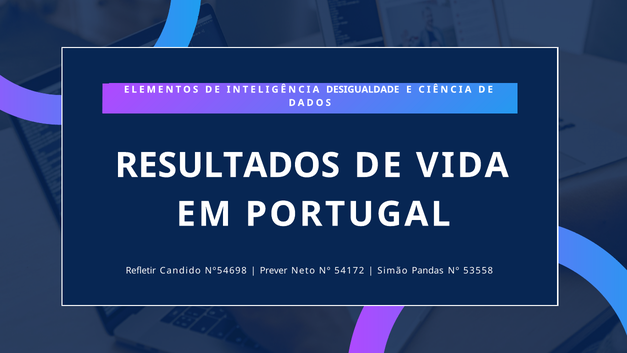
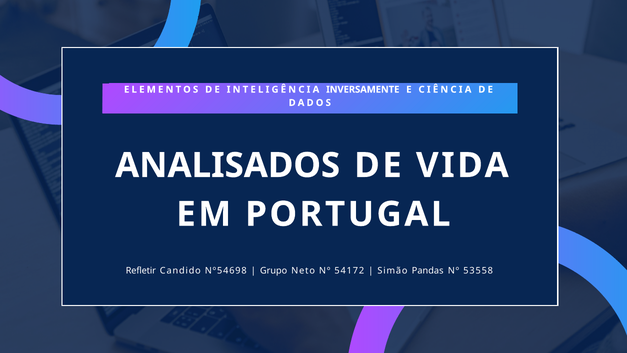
DESIGUALDADE: DESIGUALDADE -> INVERSAMENTE
RESULTADOS: RESULTADOS -> ANALISADOS
Prever: Prever -> Grupo
